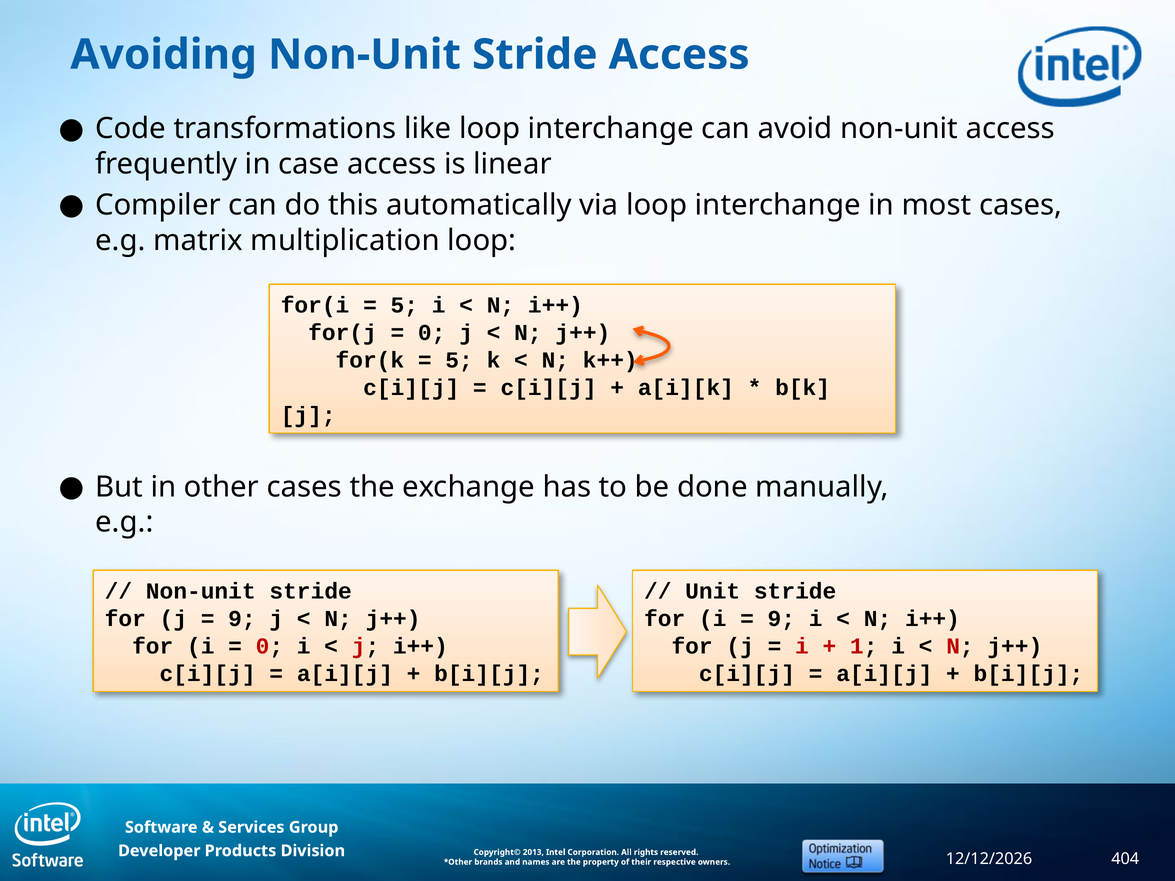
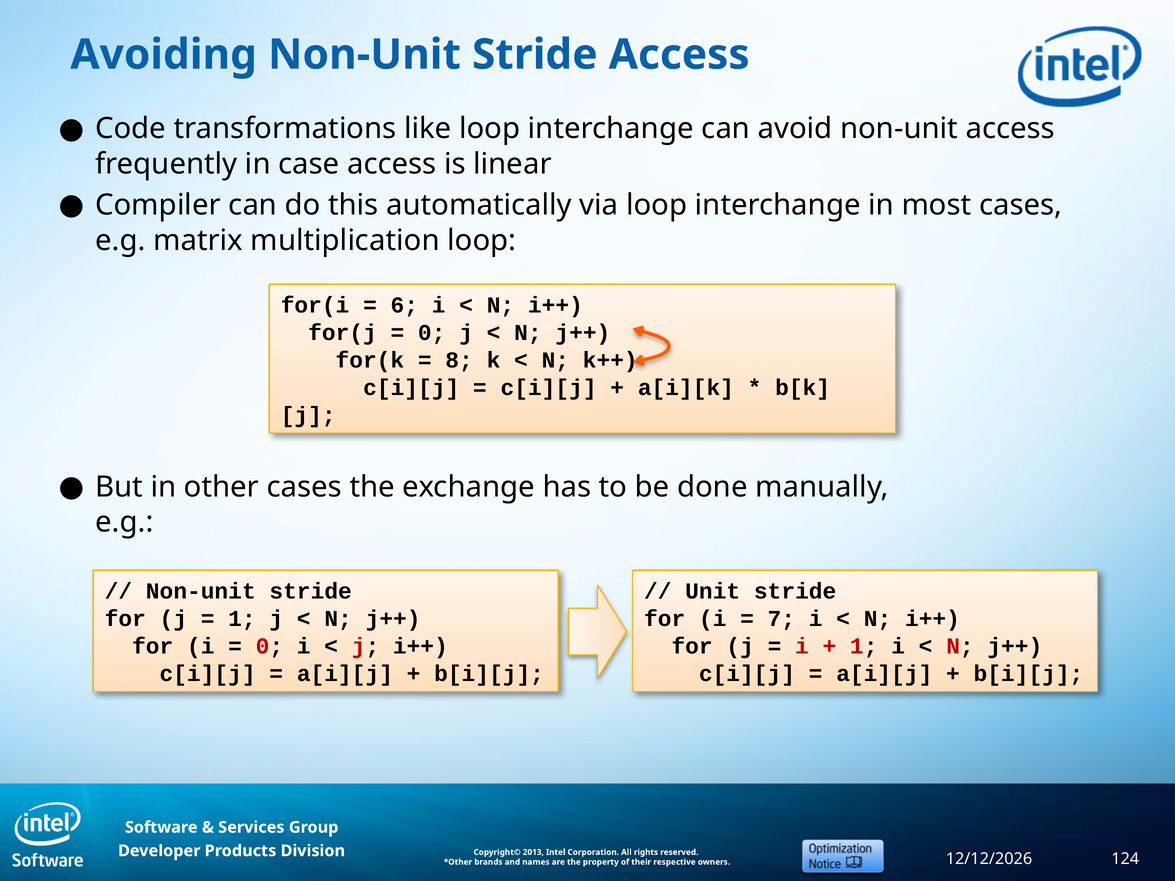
5 at (404, 305): 5 -> 6
5 at (459, 360): 5 -> 8
9 at (242, 619): 9 -> 1
9 at (781, 619): 9 -> 7
404: 404 -> 124
